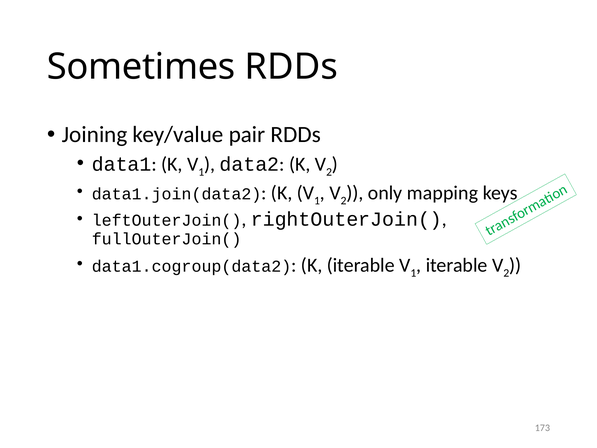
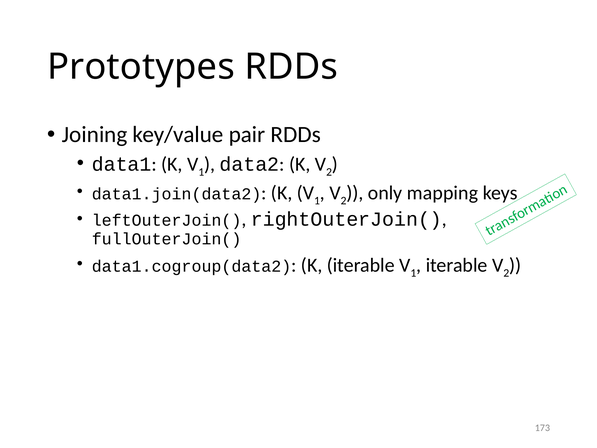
Sometimes: Sometimes -> Prototypes
